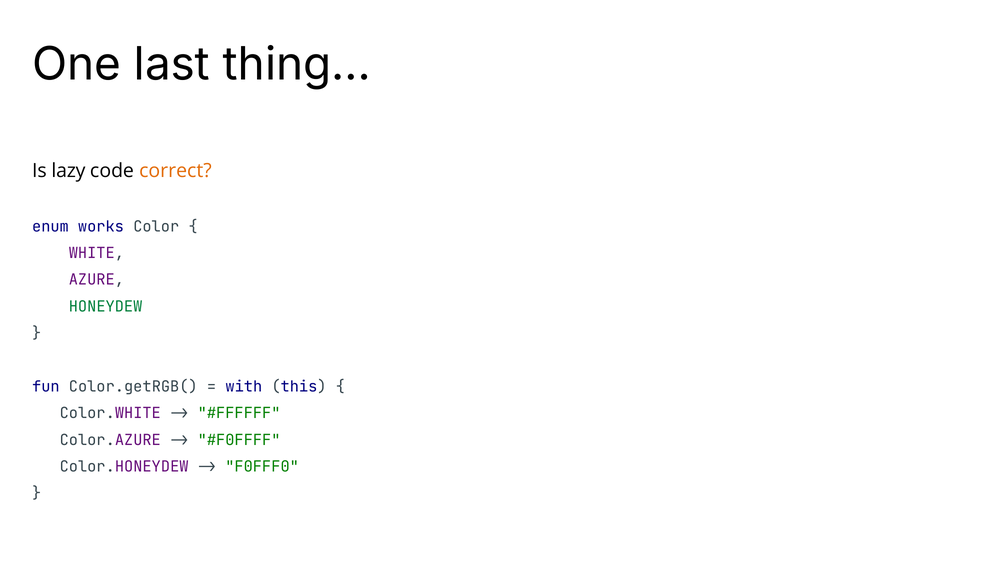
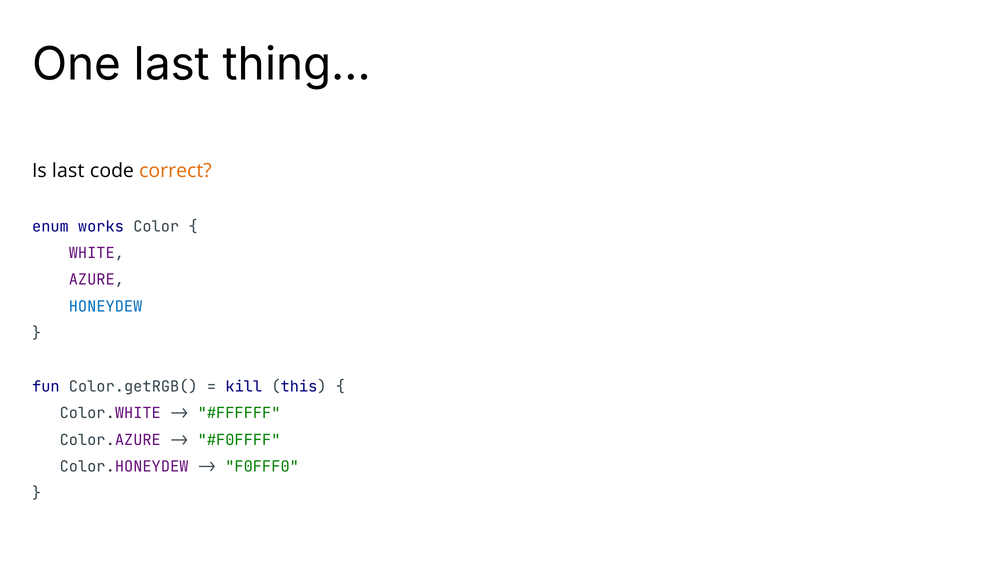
Is lazy: lazy -> last
HONEYDEW colour: green -> blue
with: with -> kill
